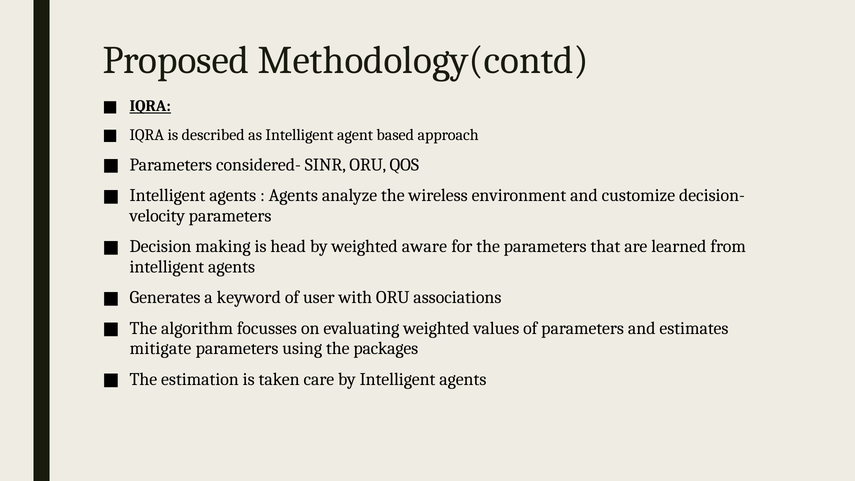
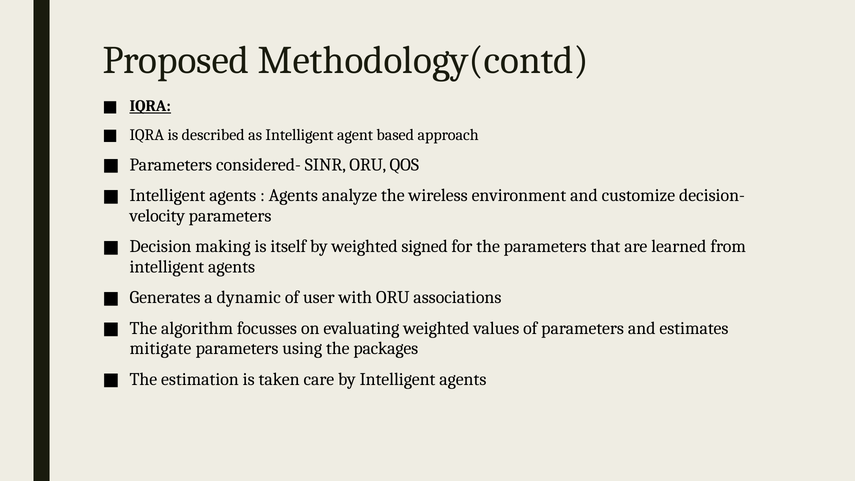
head: head -> itself
aware: aware -> signed
keyword: keyword -> dynamic
